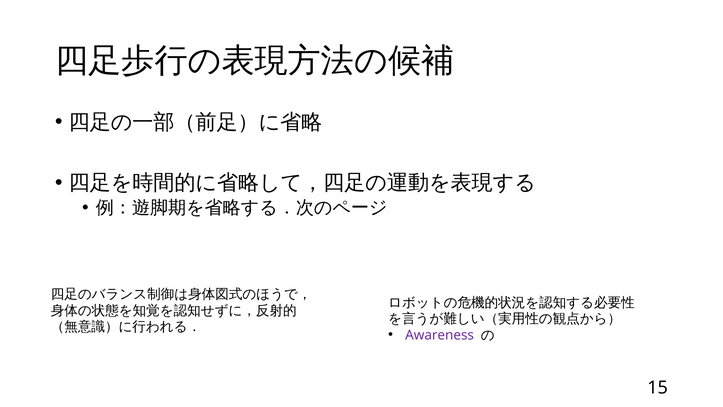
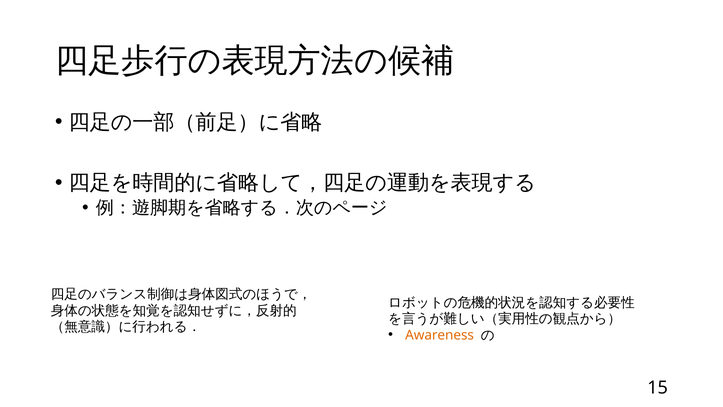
Awareness colour: purple -> orange
